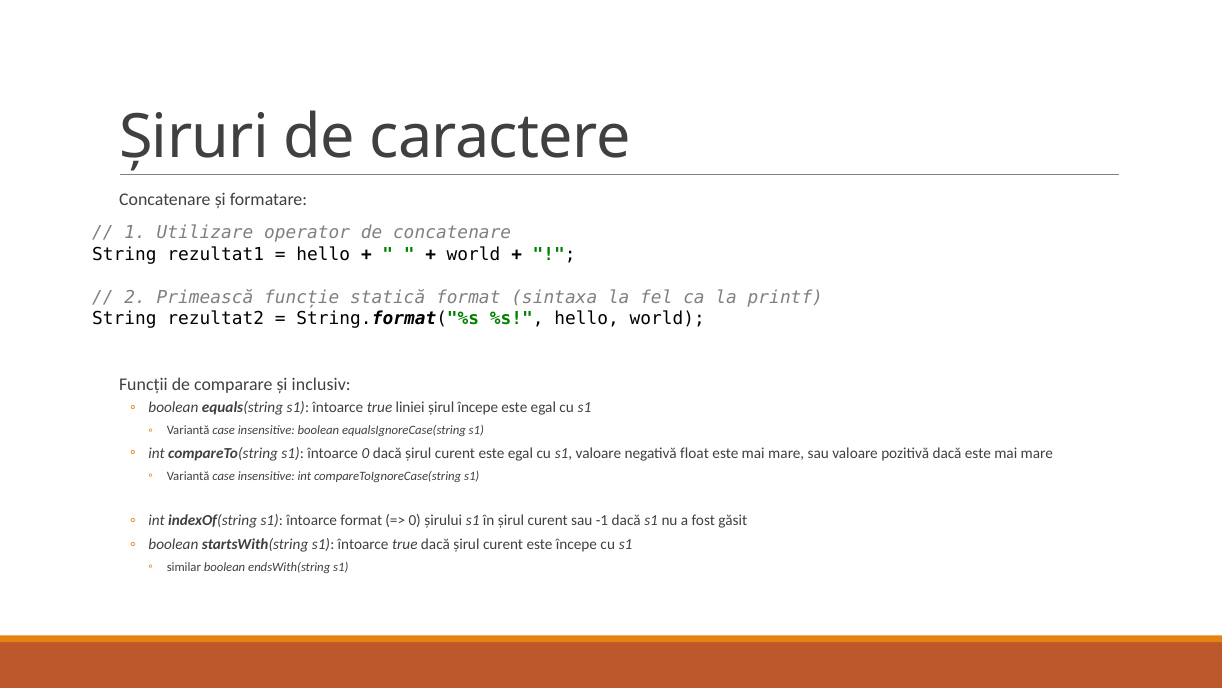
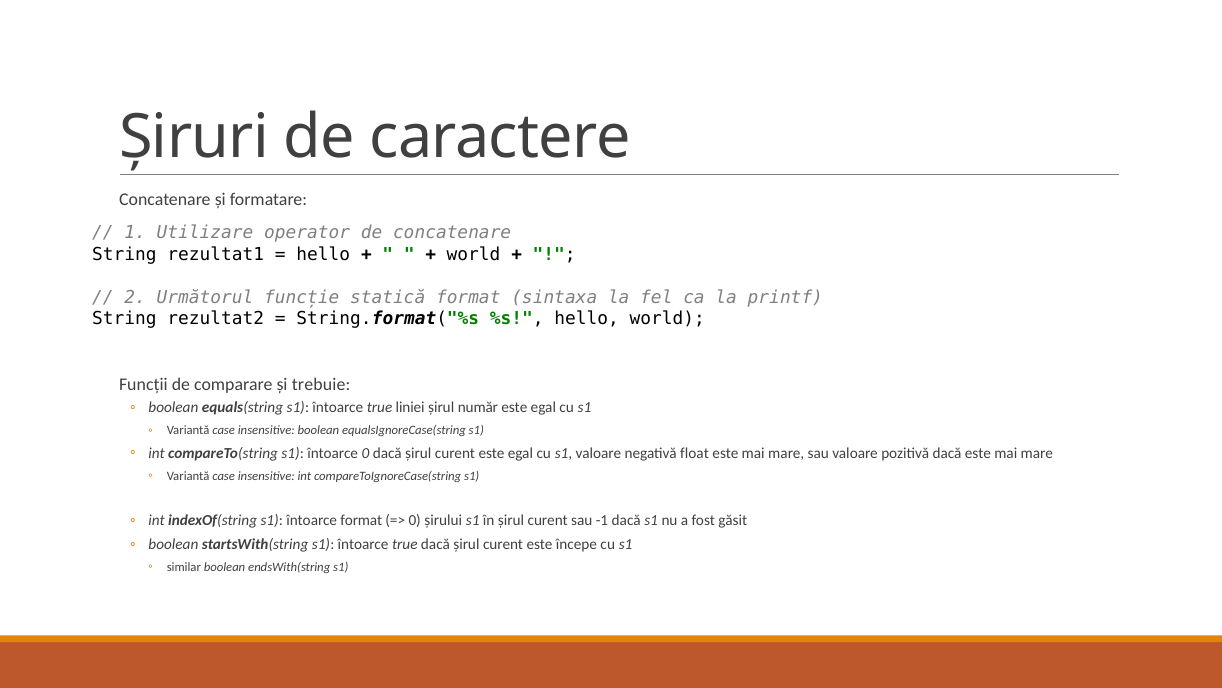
Primească: Primească -> Următorul
inclusiv: inclusiv -> trebuie
șirul începe: începe -> număr
